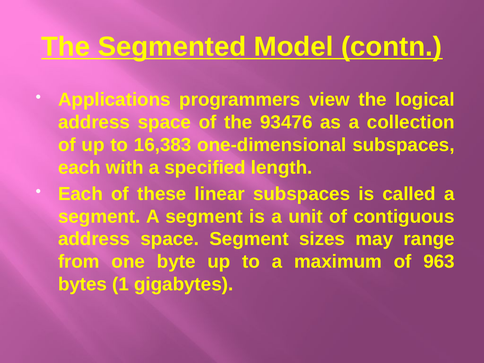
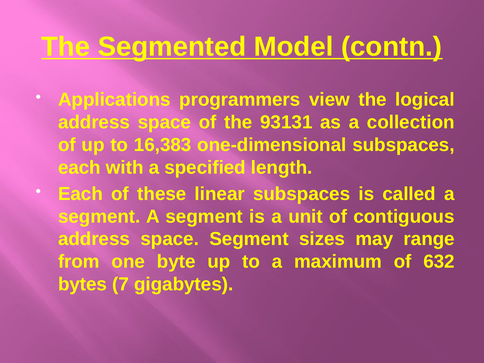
93476: 93476 -> 93131
963: 963 -> 632
1: 1 -> 7
